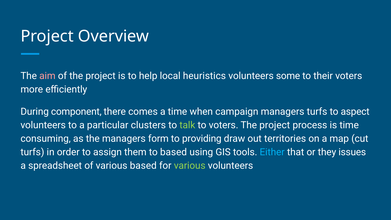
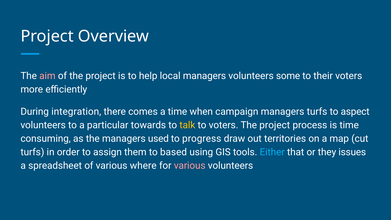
local heuristics: heuristics -> managers
component: component -> integration
clusters: clusters -> towards
talk colour: light green -> yellow
form: form -> used
providing: providing -> progress
various based: based -> where
various at (190, 166) colour: light green -> pink
